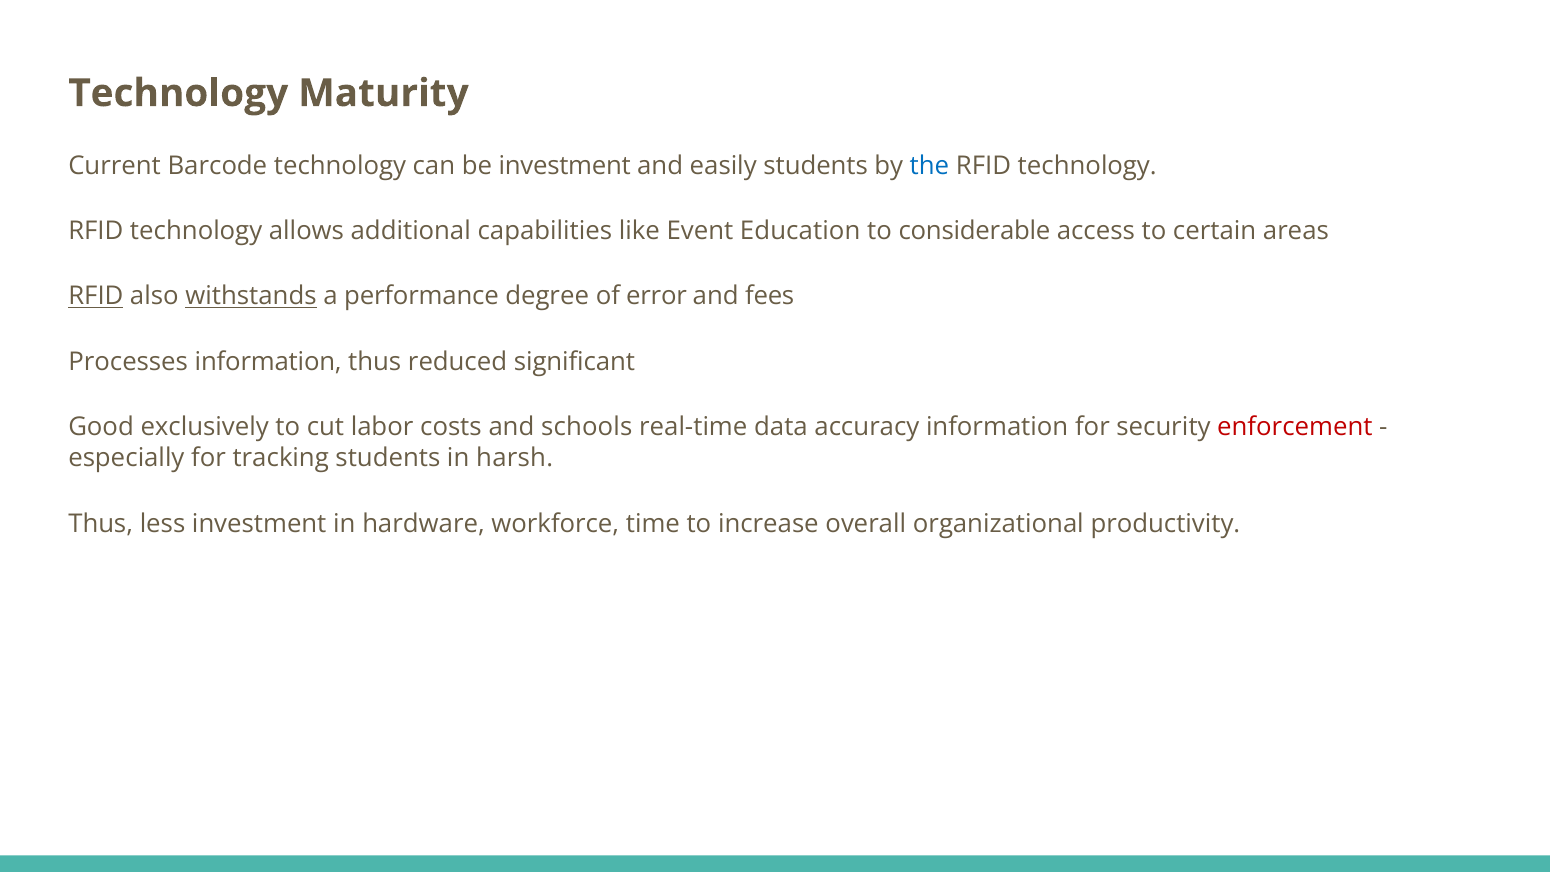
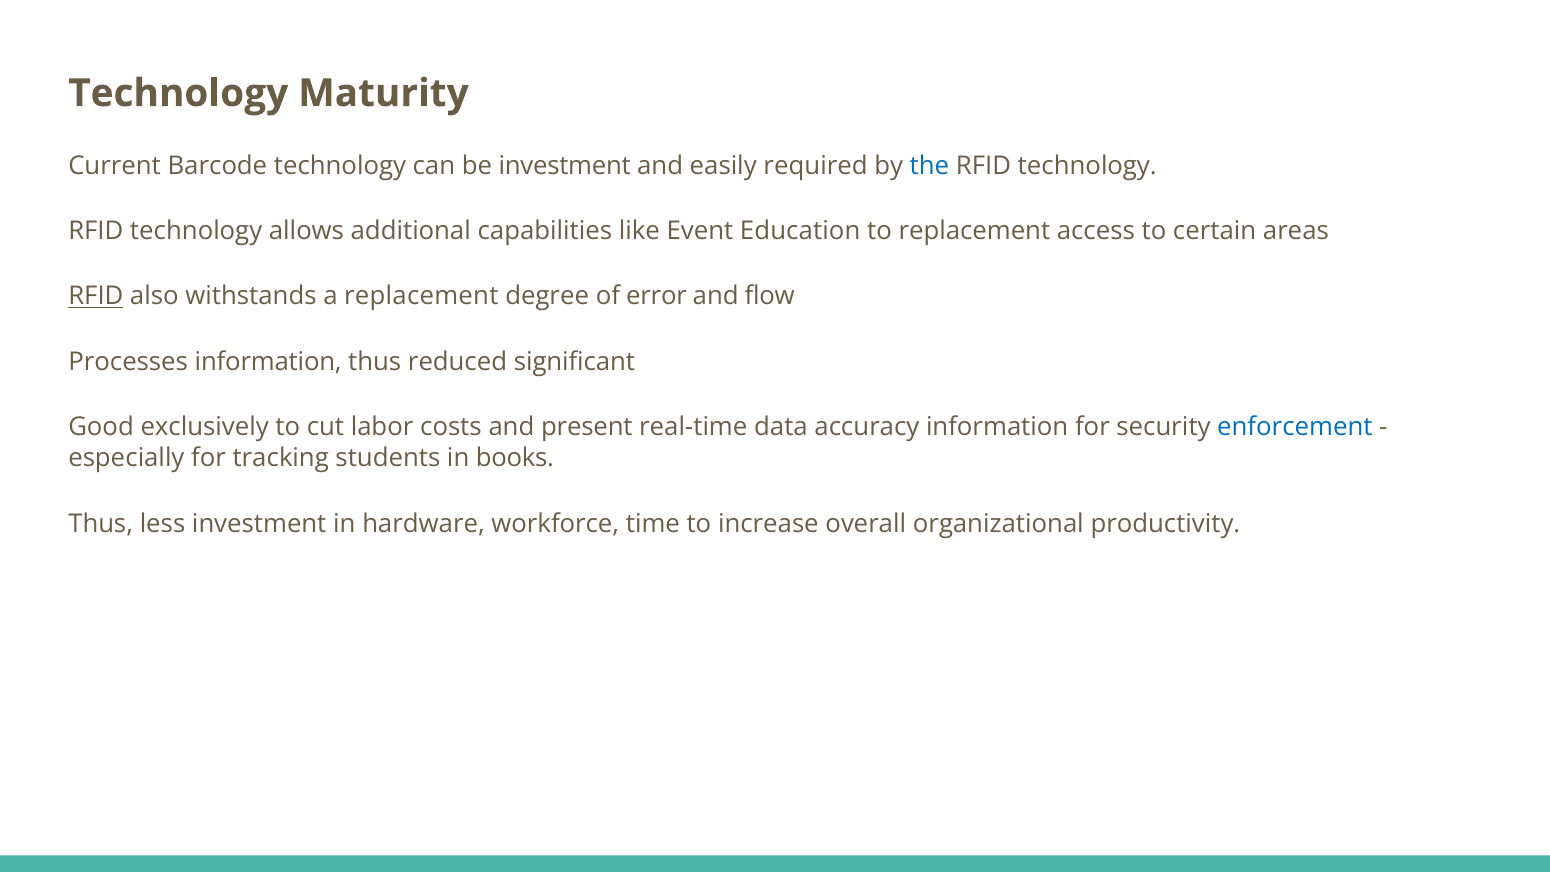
easily students: students -> required
to considerable: considerable -> replacement
withstands underline: present -> none
a performance: performance -> replacement
fees: fees -> flow
schools: schools -> present
enforcement colour: red -> blue
harsh: harsh -> books
